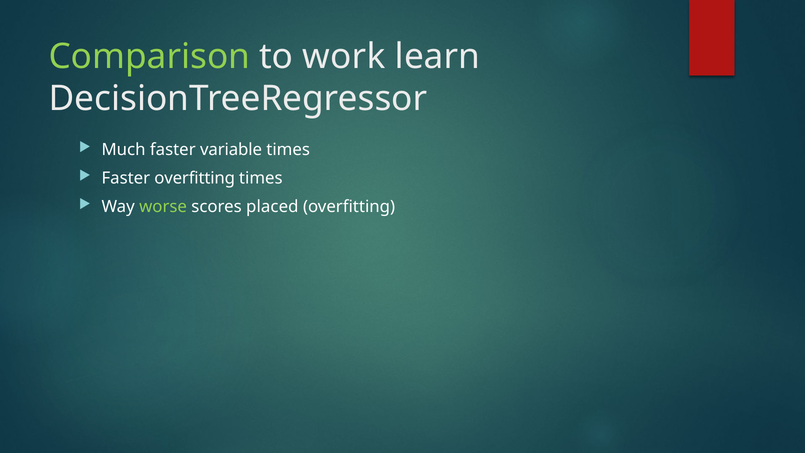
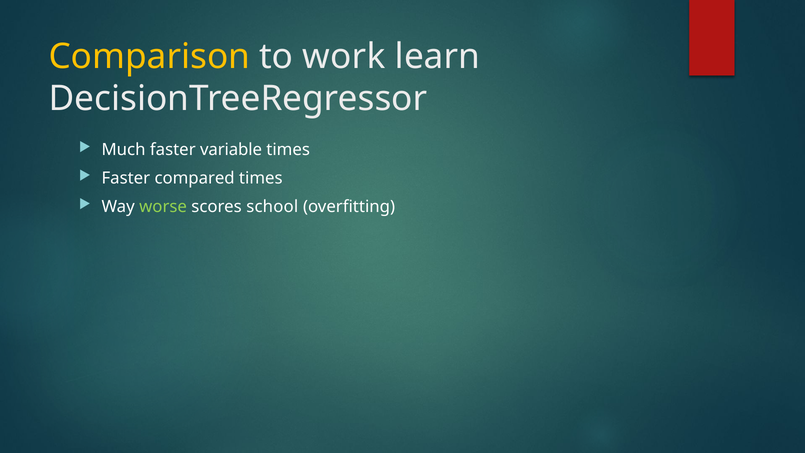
Comparison colour: light green -> yellow
Faster overfitting: overfitting -> compared
placed: placed -> school
